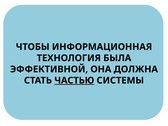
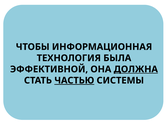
ДОЛЖНА underline: none -> present
